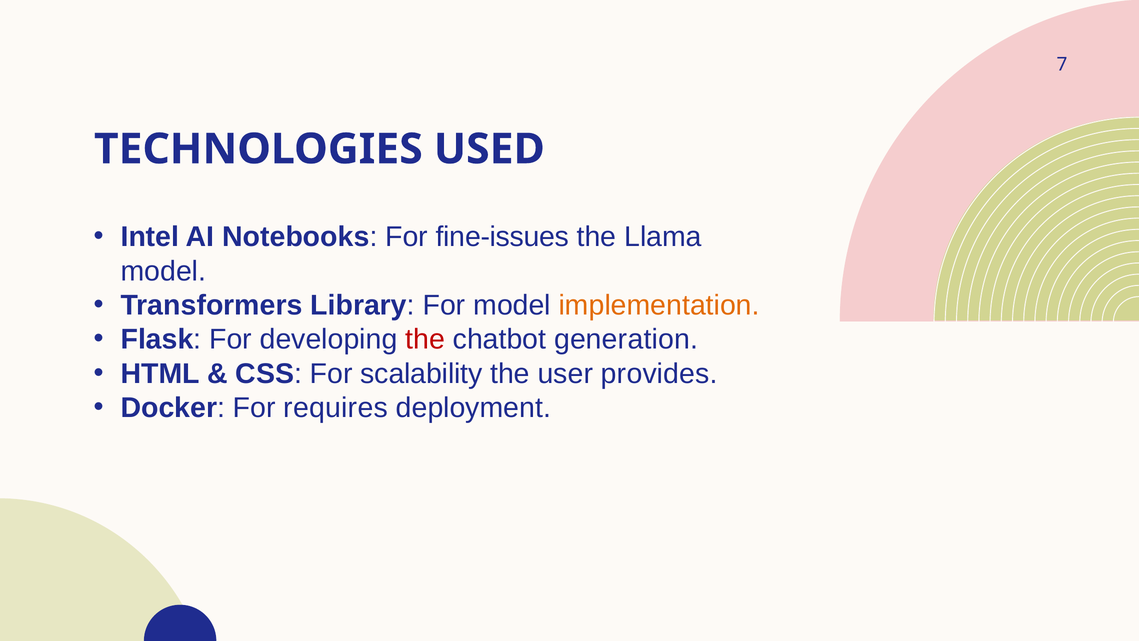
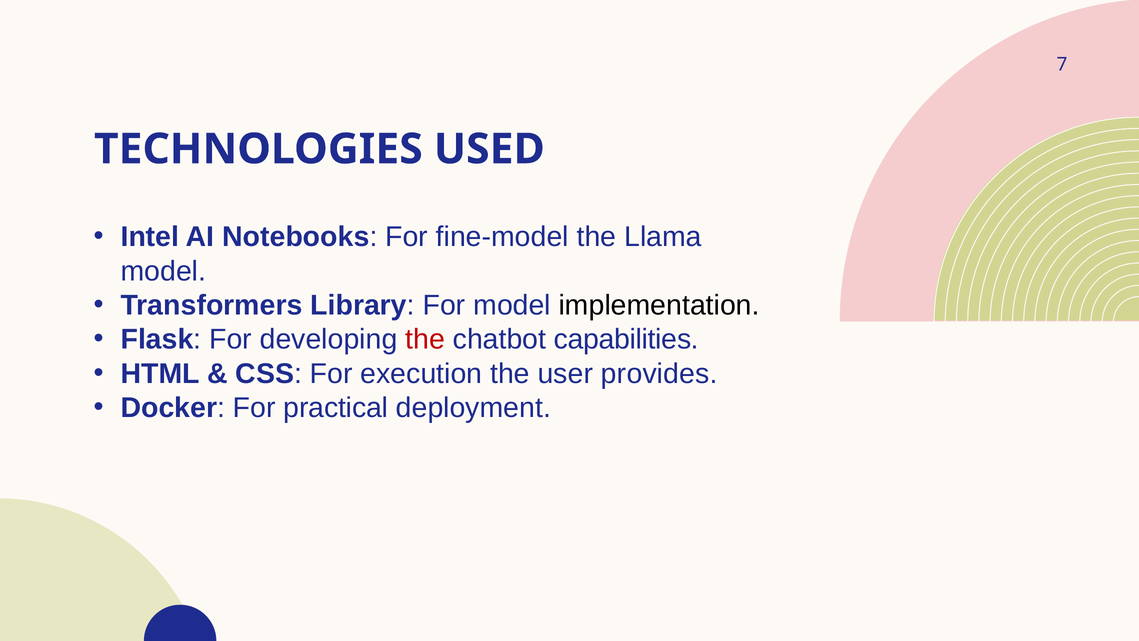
fine-issues: fine-issues -> fine-model
implementation colour: orange -> black
generation: generation -> capabilities
scalability: scalability -> execution
requires: requires -> practical
